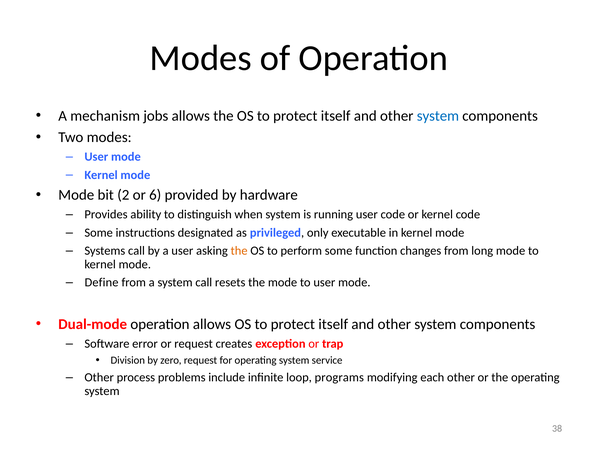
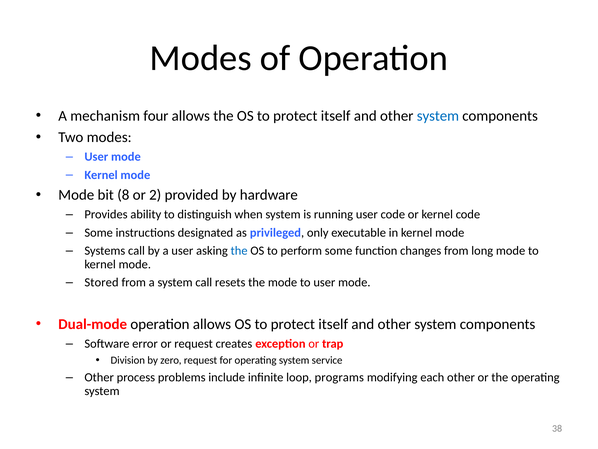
jobs: jobs -> four
2: 2 -> 8
6: 6 -> 2
the at (239, 251) colour: orange -> blue
Define: Define -> Stored
